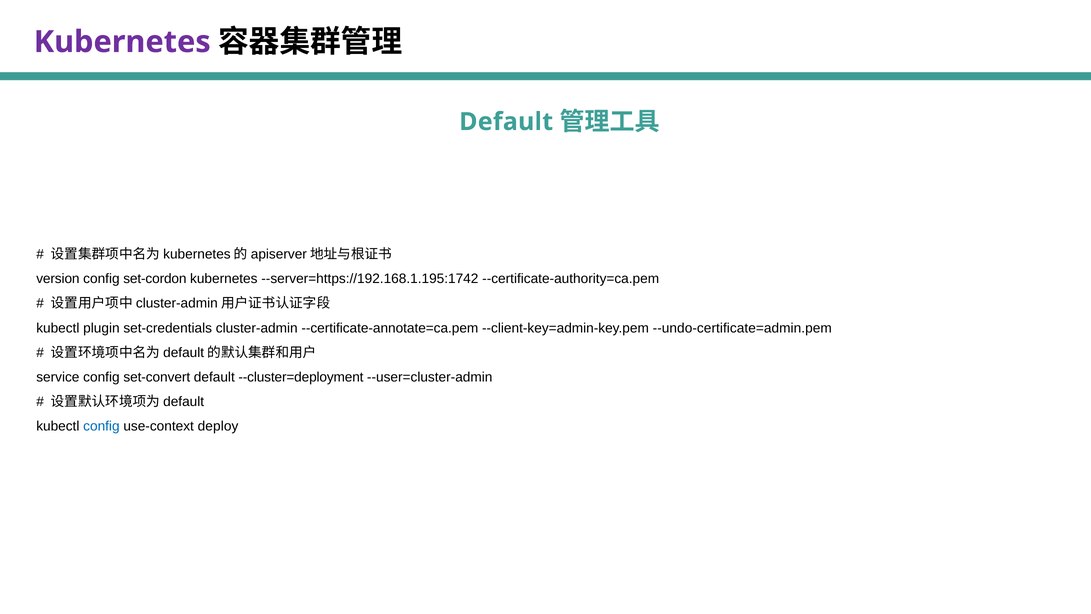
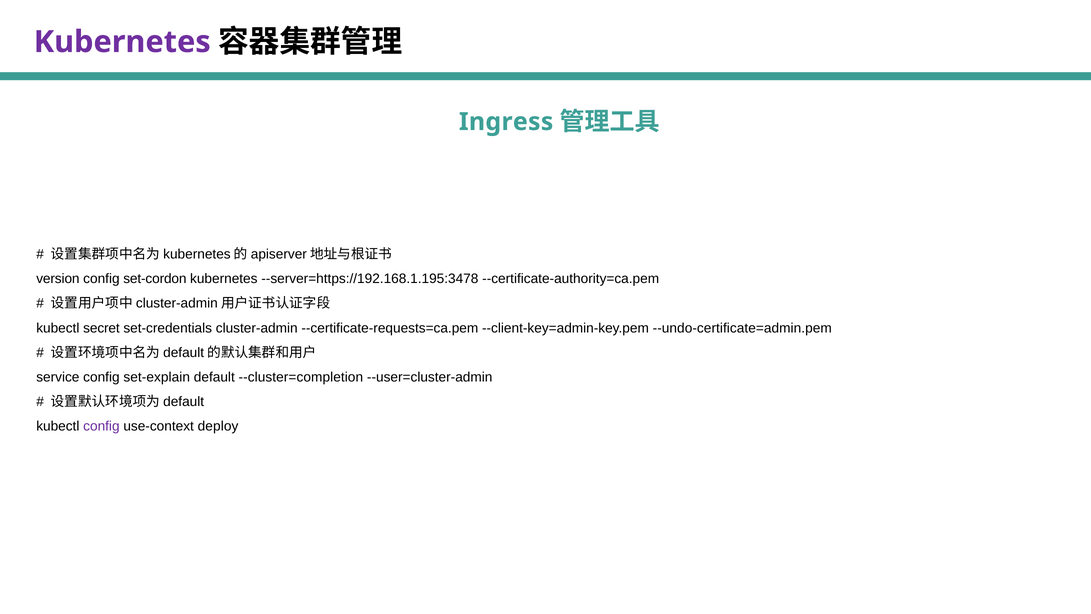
Default at (506, 122): Default -> Ingress
--server=https://192.168.1.195:1742: --server=https://192.168.1.195:1742 -> --server=https://192.168.1.195:3478
plugin: plugin -> secret
--certificate-annotate=ca.pem: --certificate-annotate=ca.pem -> --certificate-requests=ca.pem
set-convert: set-convert -> set-explain
--cluster=deployment: --cluster=deployment -> --cluster=completion
config at (101, 426) colour: blue -> purple
